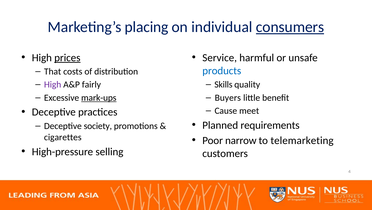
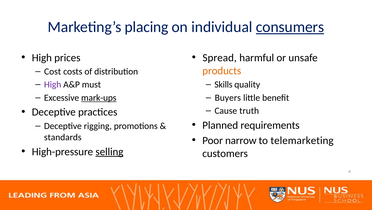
prices underline: present -> none
Service: Service -> Spread
products colour: blue -> orange
That: That -> Cost
fairly: fairly -> must
meet: meet -> truth
society: society -> rigging
cigarettes: cigarettes -> standards
selling underline: none -> present
